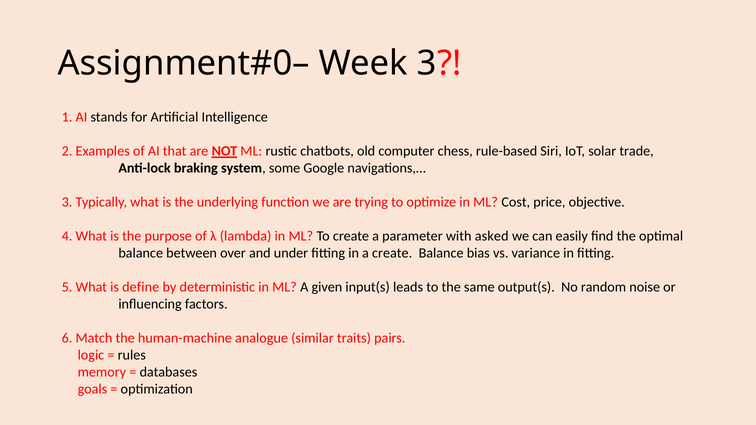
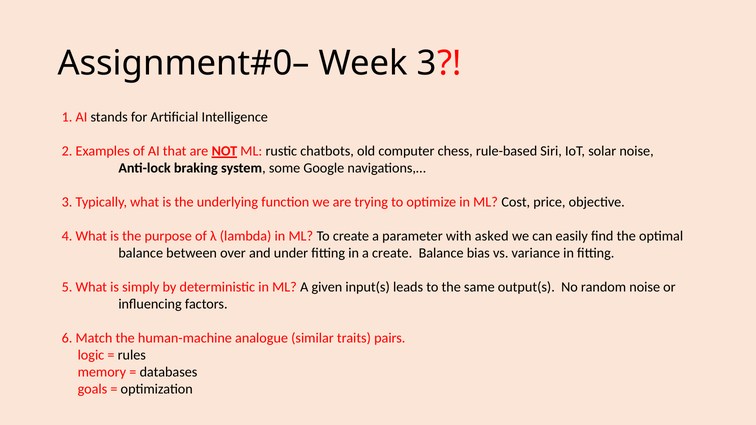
solar trade: trade -> noise
define: define -> simply
